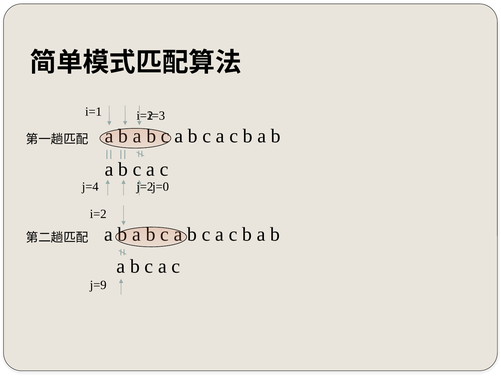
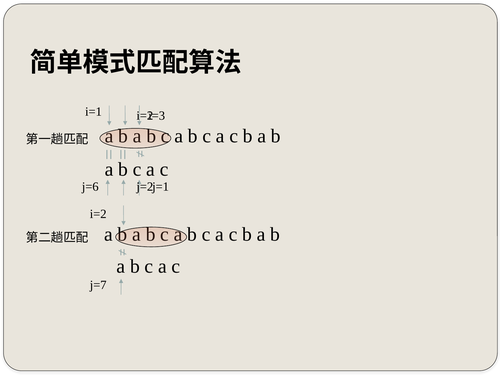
j=4: j=4 -> j=6
j=0: j=0 -> j=1
j=9: j=9 -> j=7
